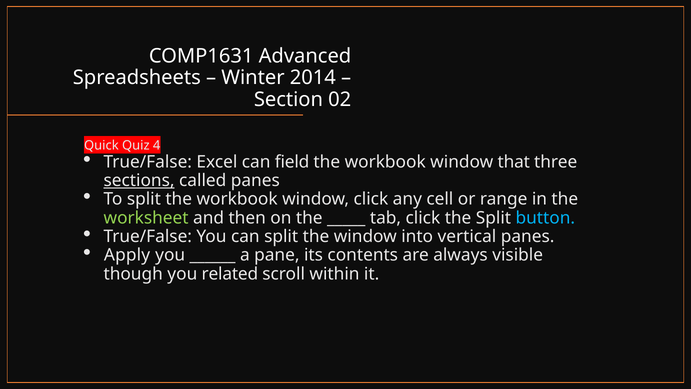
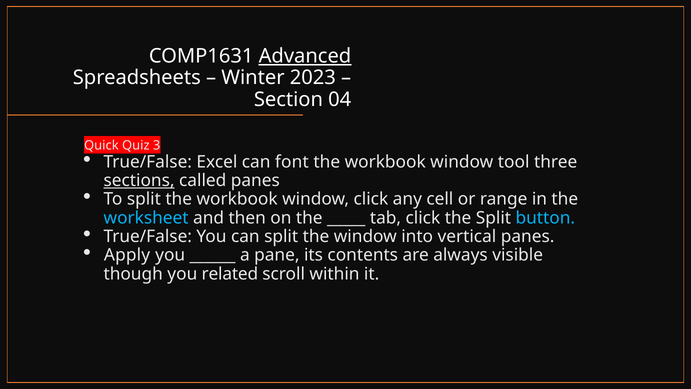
Advanced underline: none -> present
2014: 2014 -> 2023
02: 02 -> 04
4: 4 -> 3
field: field -> font
that: that -> tool
worksheet colour: light green -> light blue
